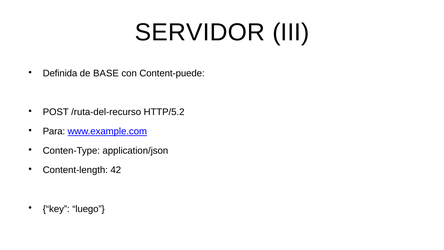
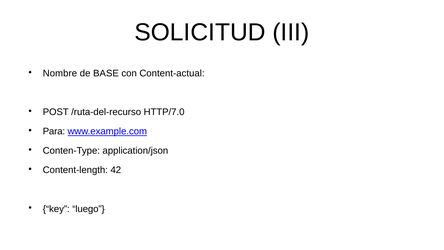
SERVIDOR: SERVIDOR -> SOLICITUD
Definida: Definida -> Nombre
Content-puede: Content-puede -> Content-actual
HTTP/5.2: HTTP/5.2 -> HTTP/7.0
